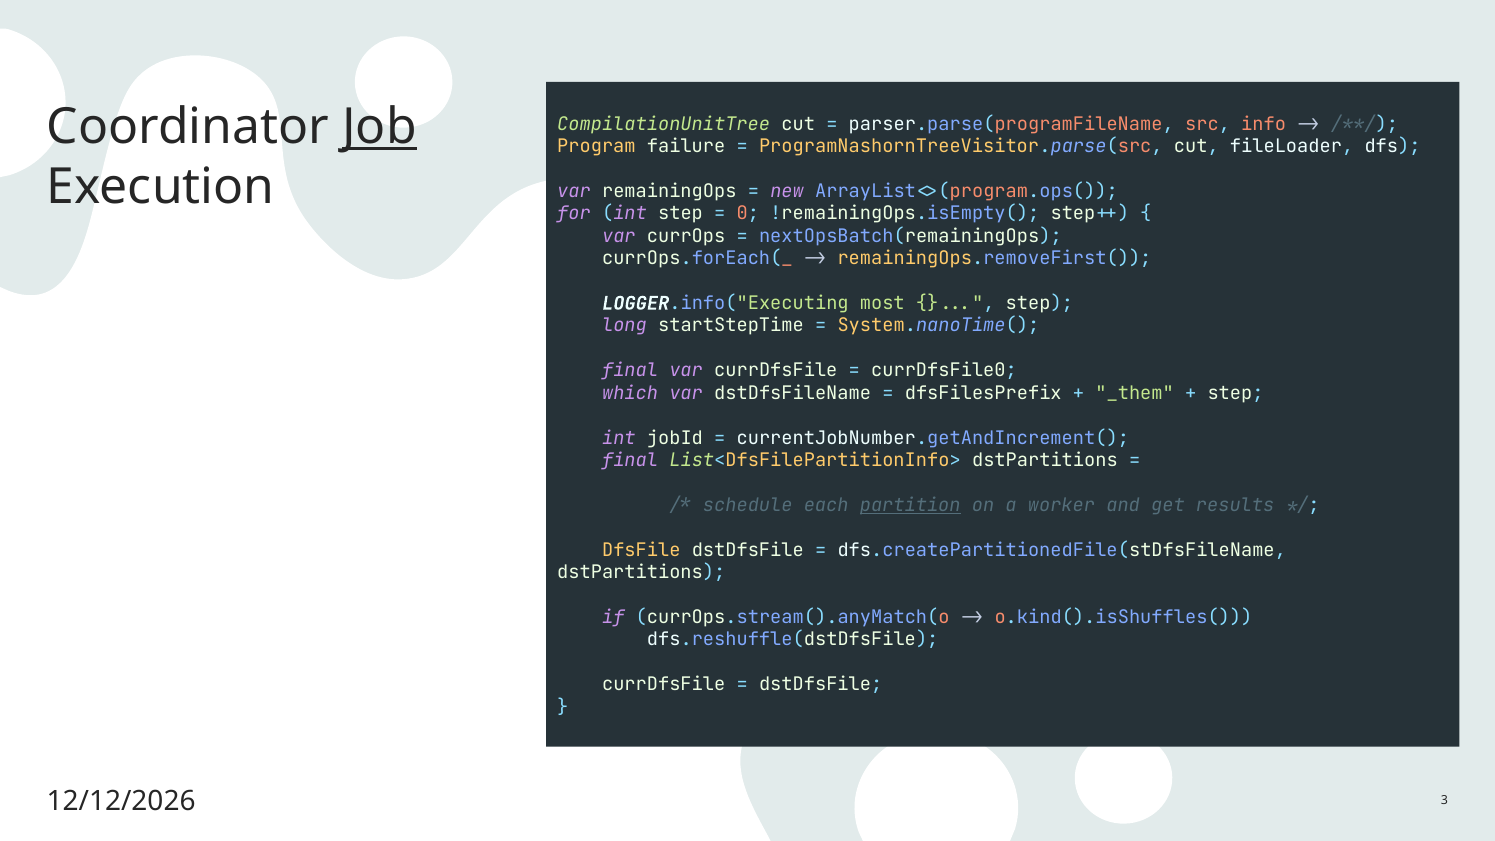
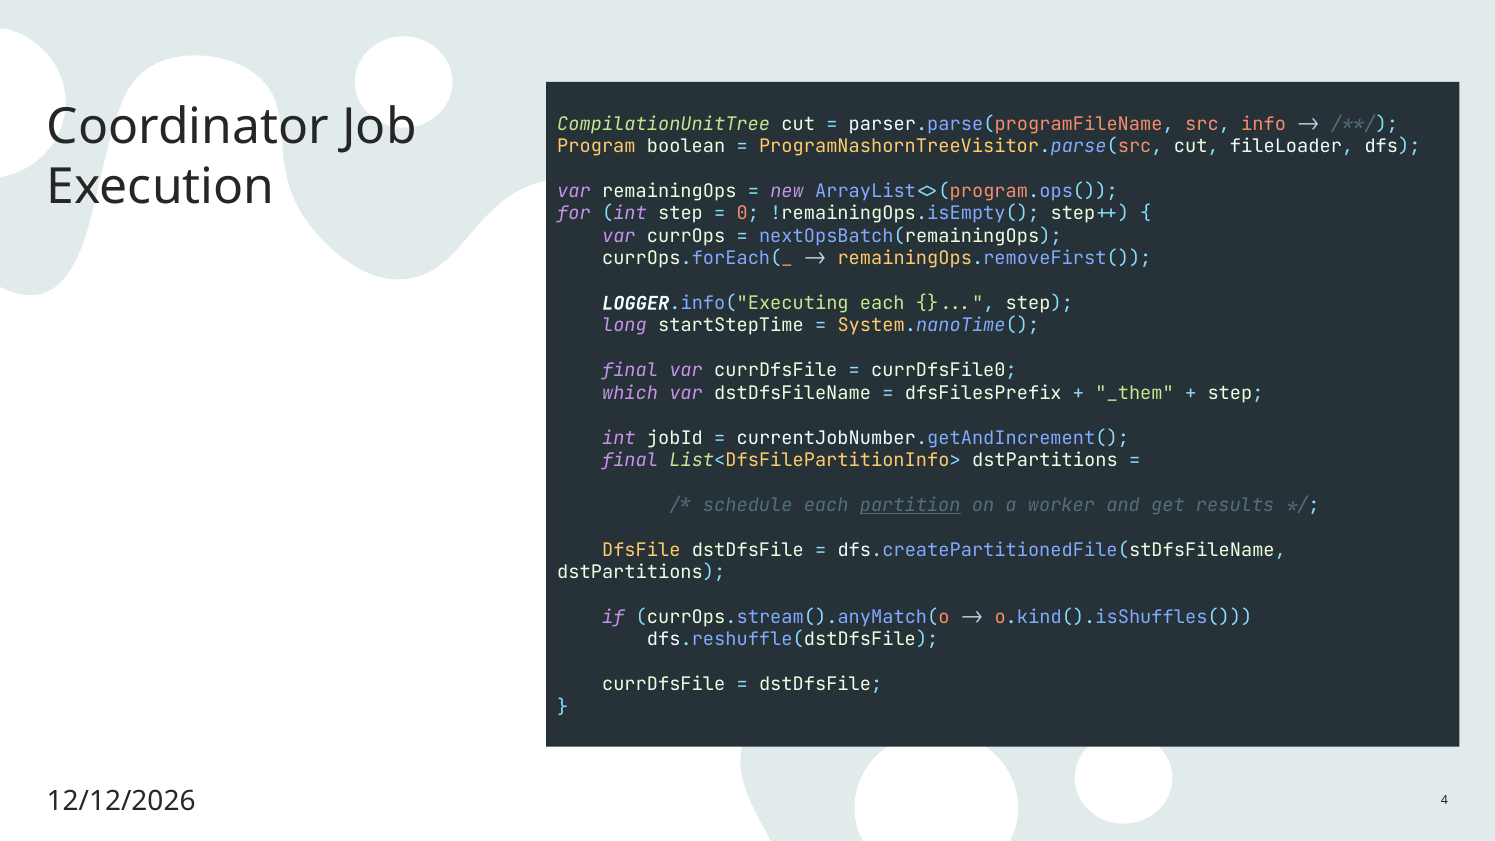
Job underline: present -> none
failure: failure -> boolean
LOGGER.info("Executing most: most -> each
3: 3 -> 4
